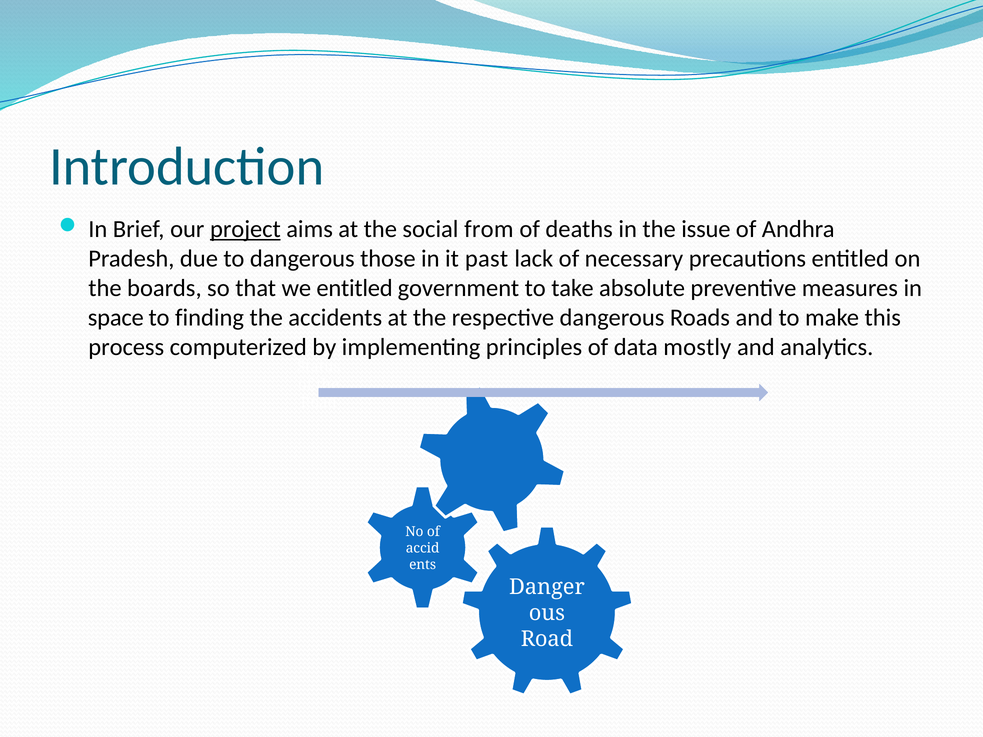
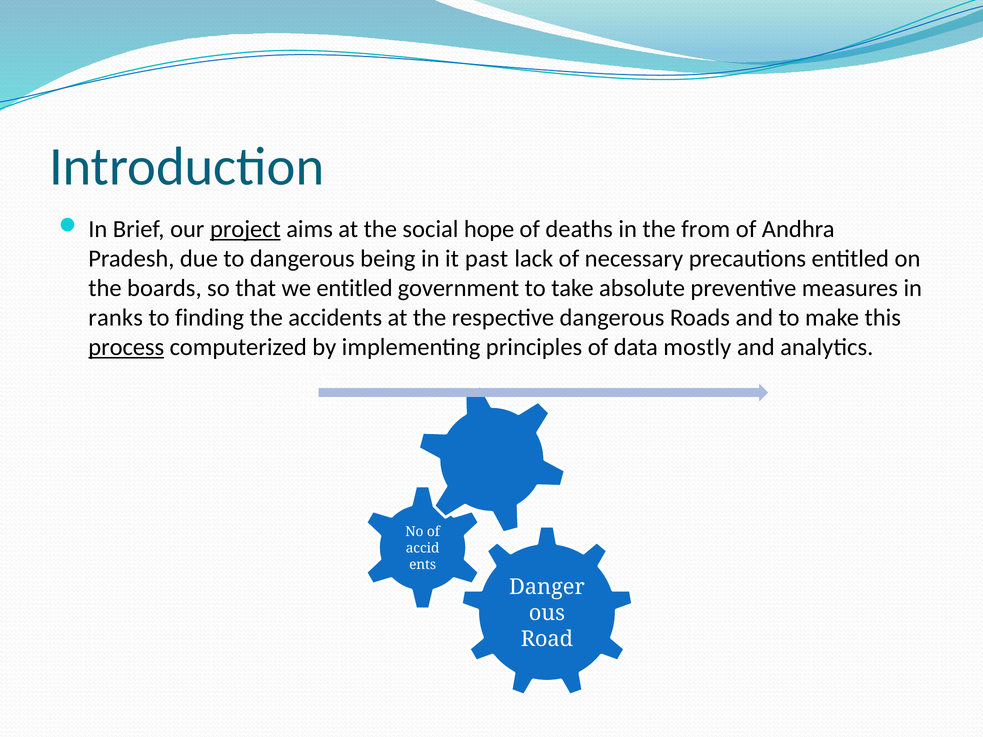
from: from -> hope
issue: issue -> from
those: those -> being
space: space -> ranks
process underline: none -> present
